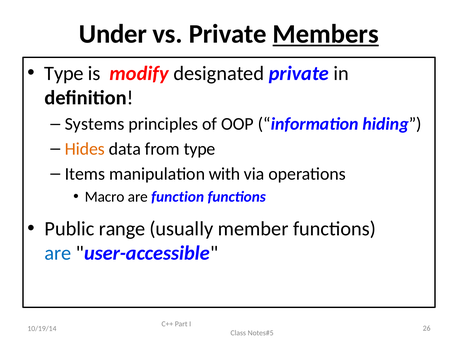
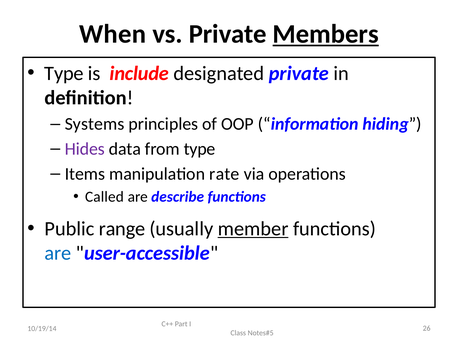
Under: Under -> When
modify: modify -> include
Hides colour: orange -> purple
with: with -> rate
Macro: Macro -> Called
function: function -> describe
member underline: none -> present
